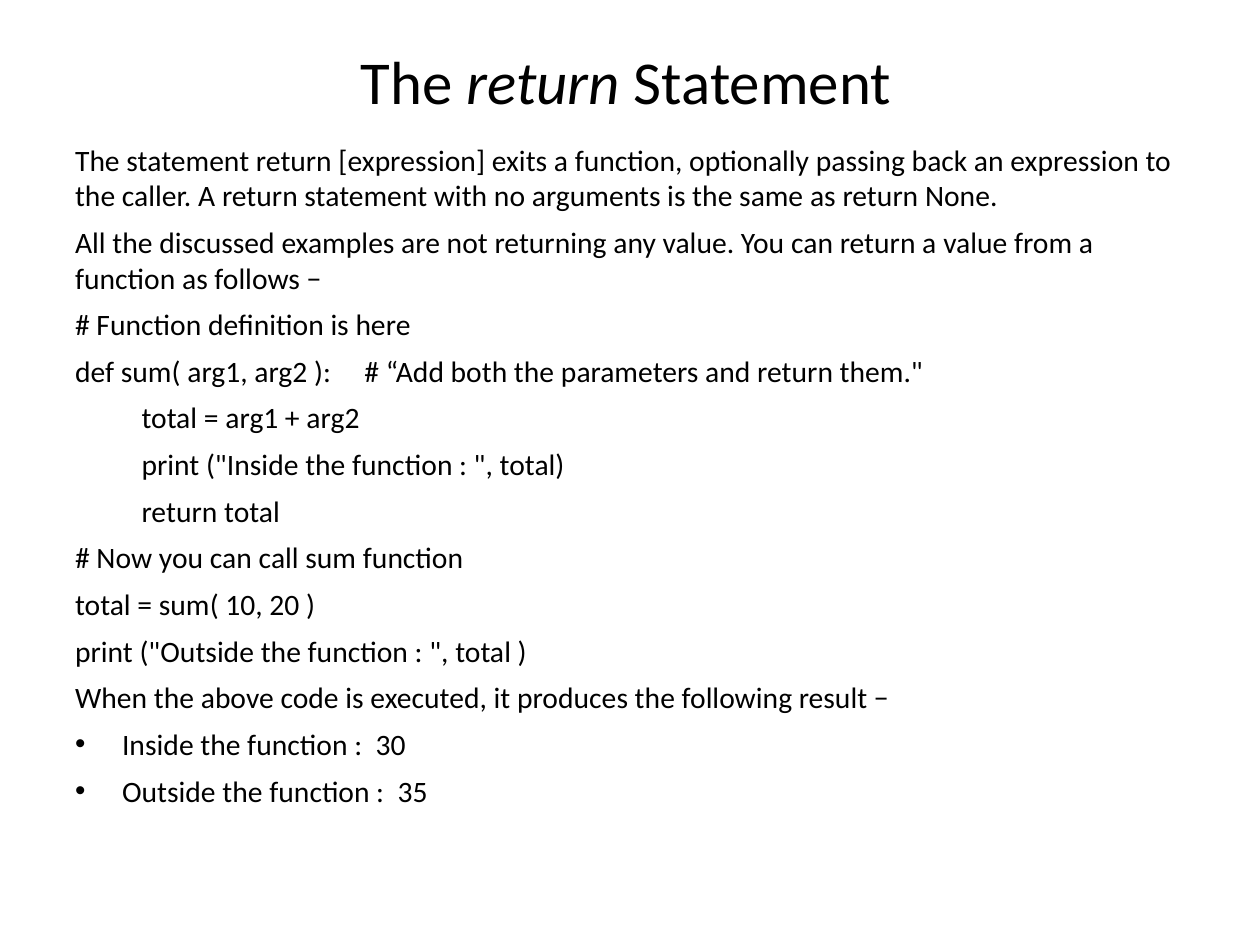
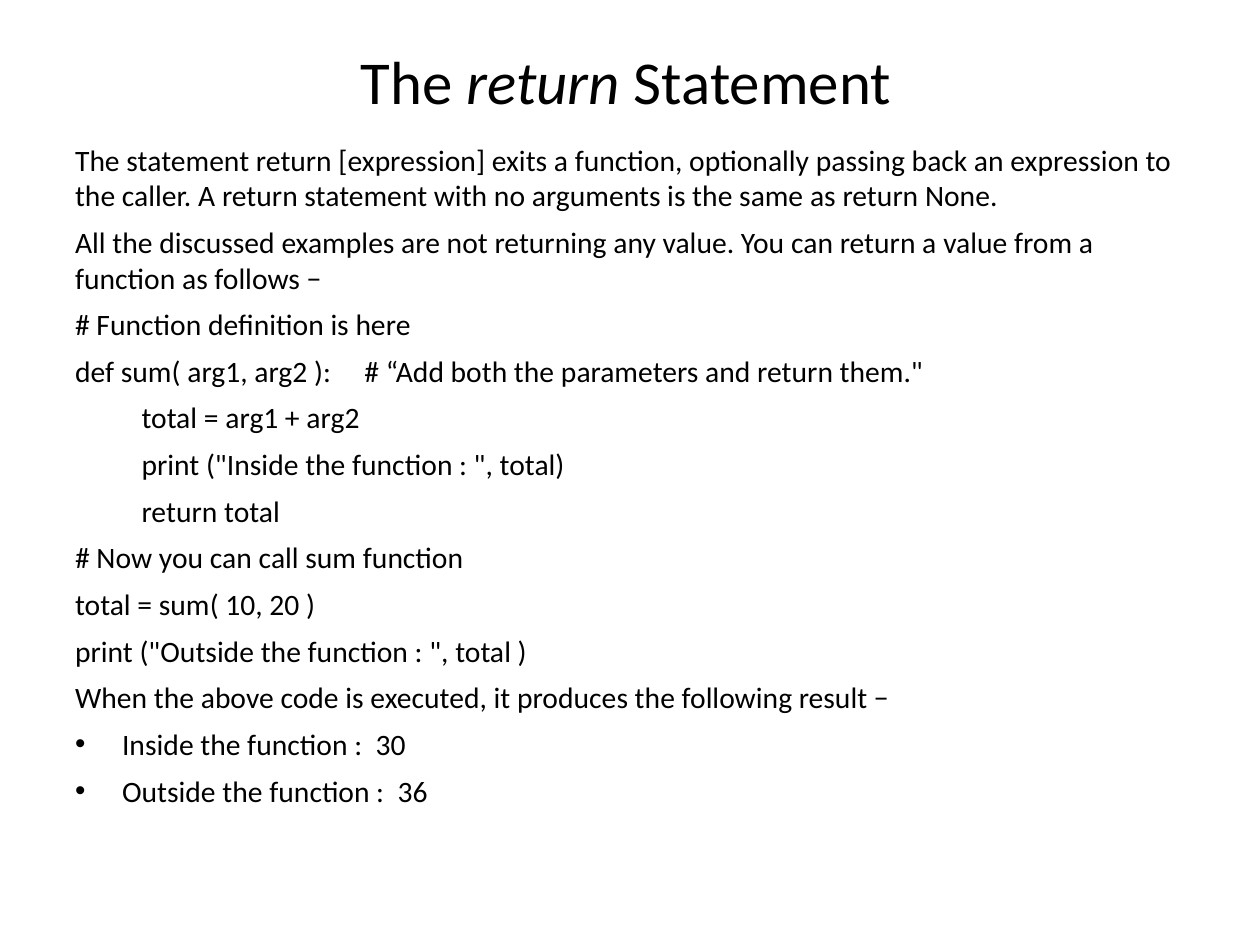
35: 35 -> 36
